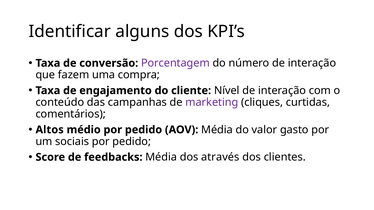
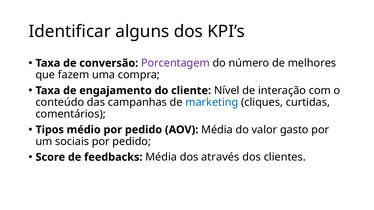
número de interação: interação -> melhores
marketing colour: purple -> blue
Altos: Altos -> Tipos
